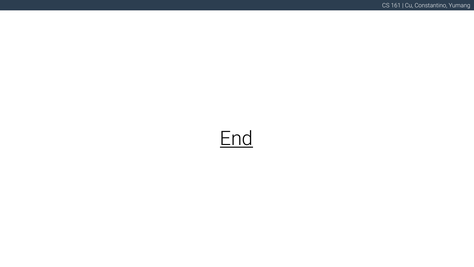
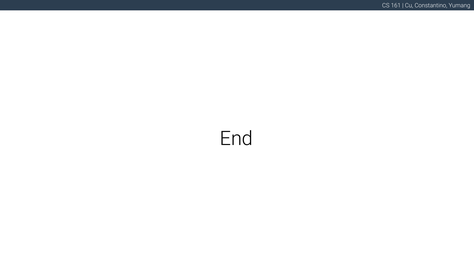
End underline: present -> none
